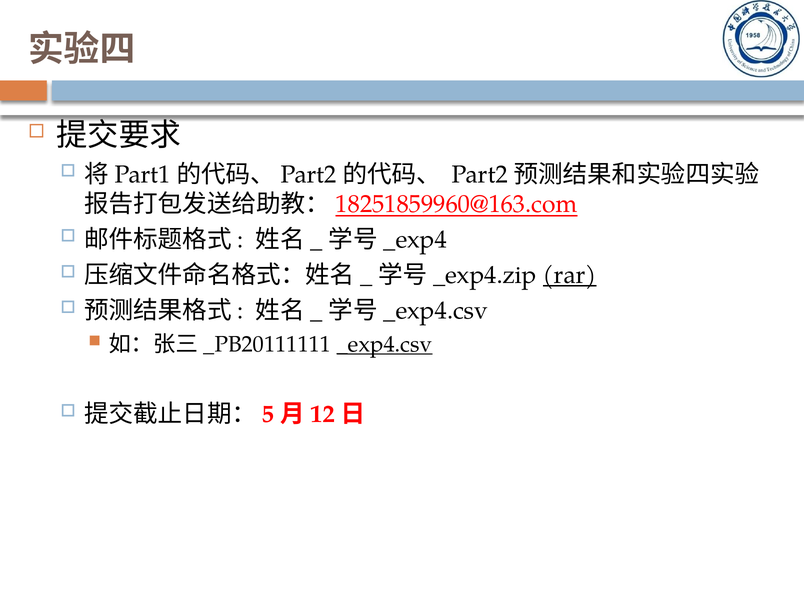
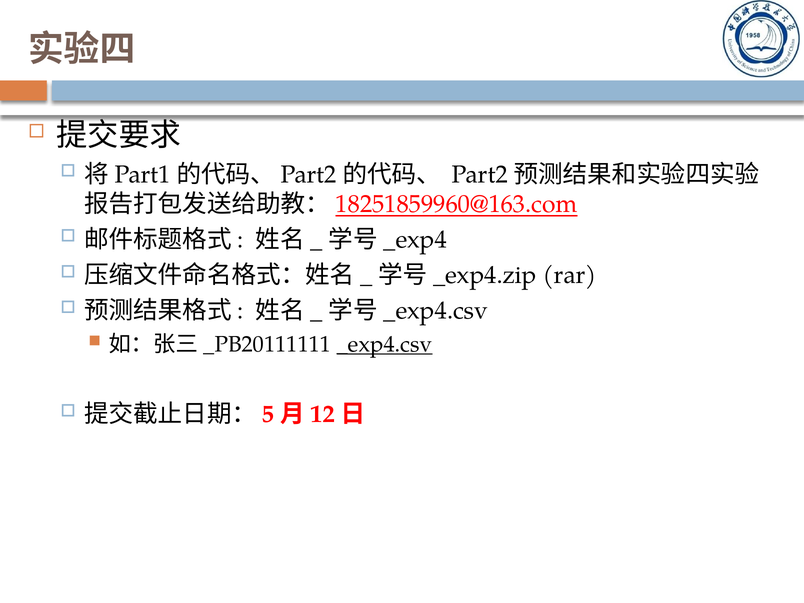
rar underline: present -> none
